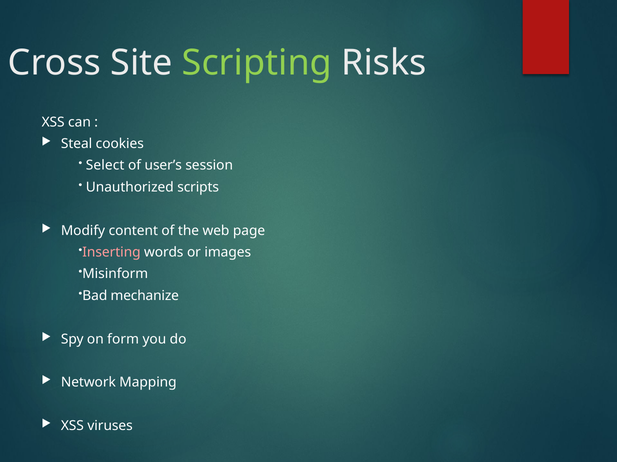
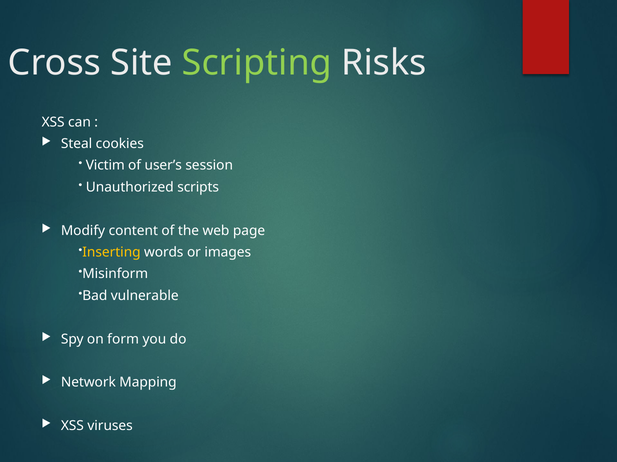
Select: Select -> Victim
Inserting colour: pink -> yellow
mechanize: mechanize -> vulnerable
